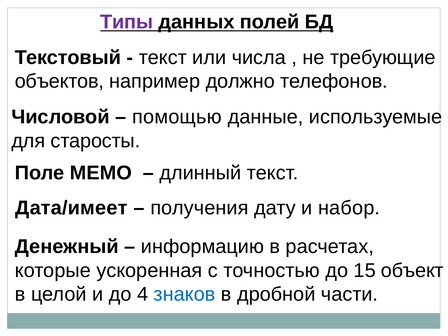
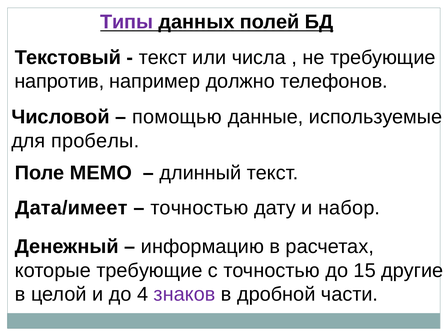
объектов: объектов -> напротив
старосты: старосты -> пробелы
получения at (199, 208): получения -> точностью
которые ускоренная: ускоренная -> требующие
объект: объект -> другие
знаков colour: blue -> purple
